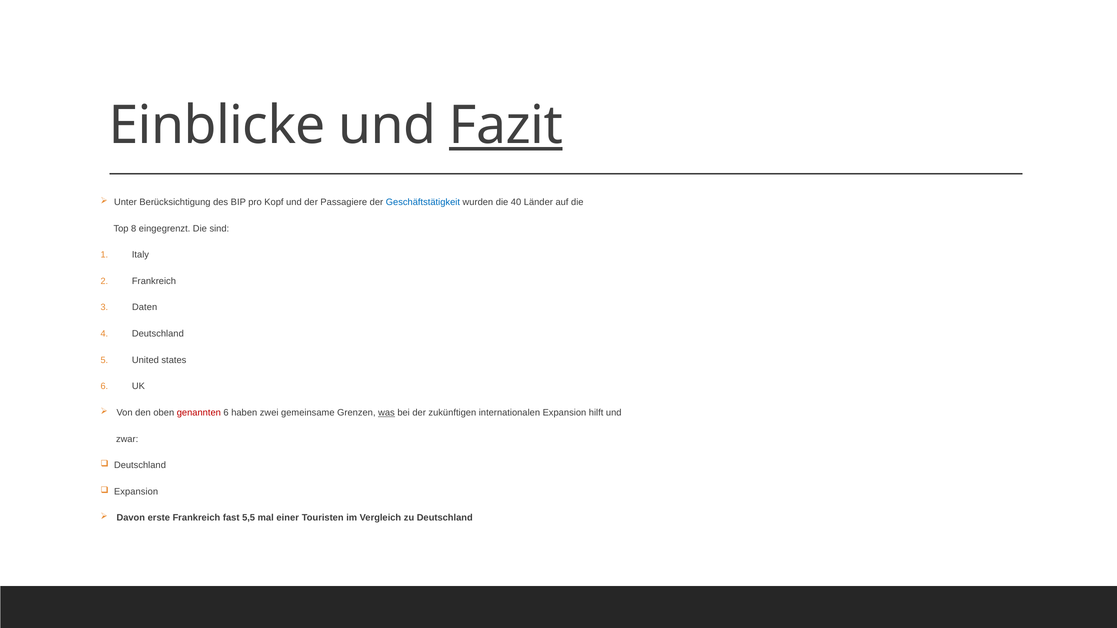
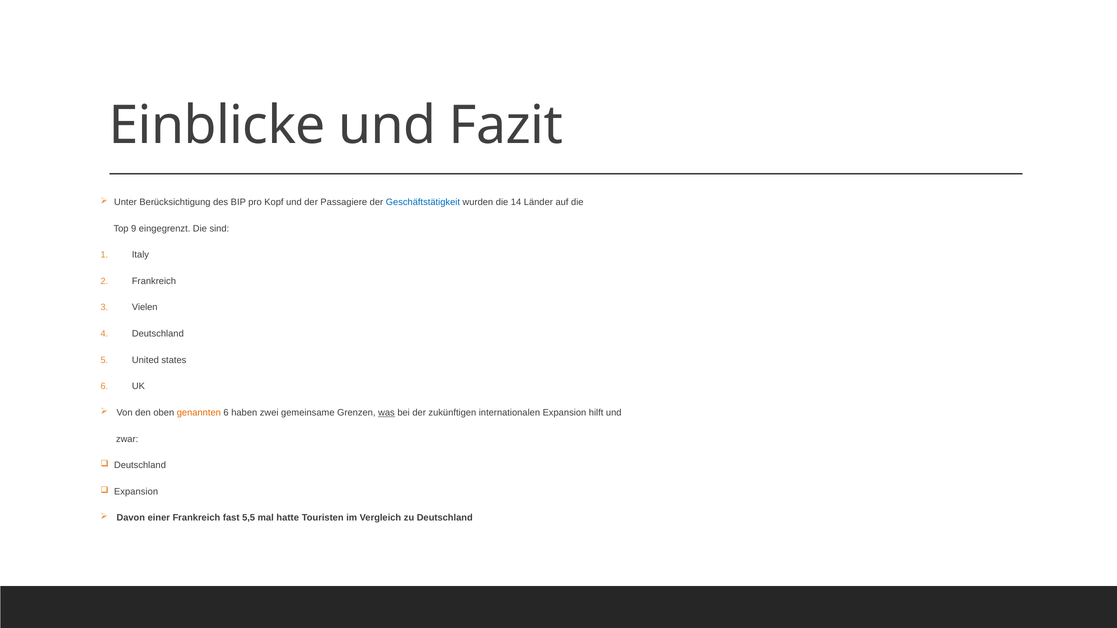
Fazit underline: present -> none
40: 40 -> 14
8: 8 -> 9
Daten: Daten -> Vielen
genannten colour: red -> orange
erste: erste -> einer
einer: einer -> hatte
